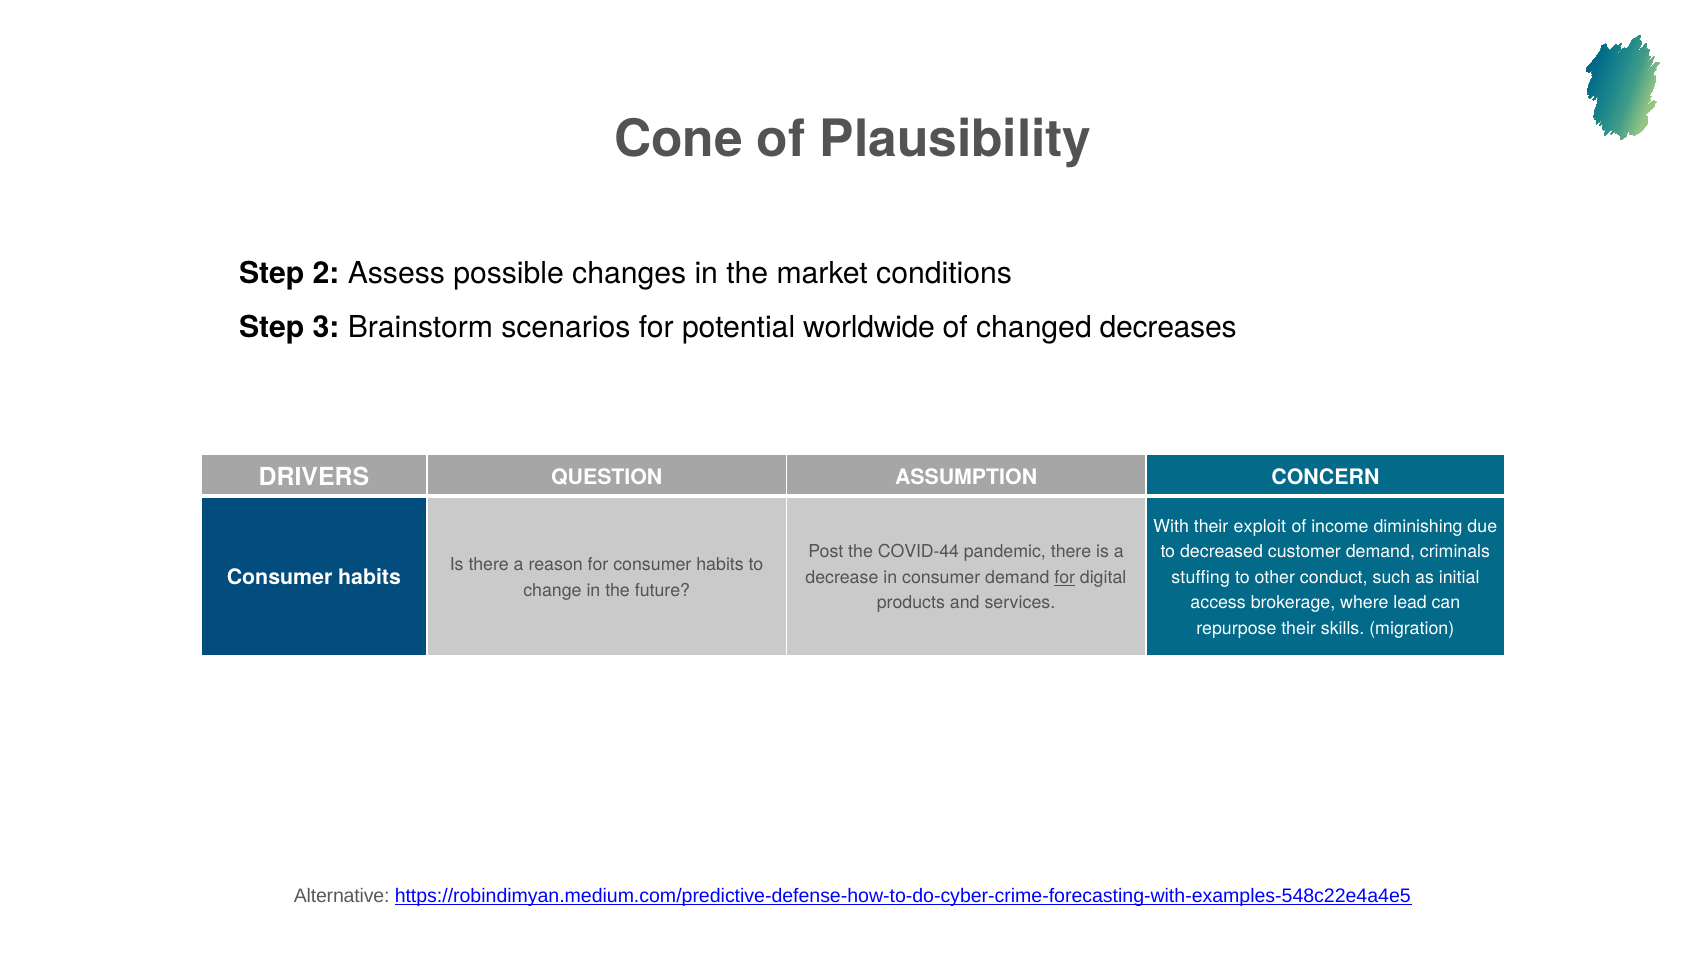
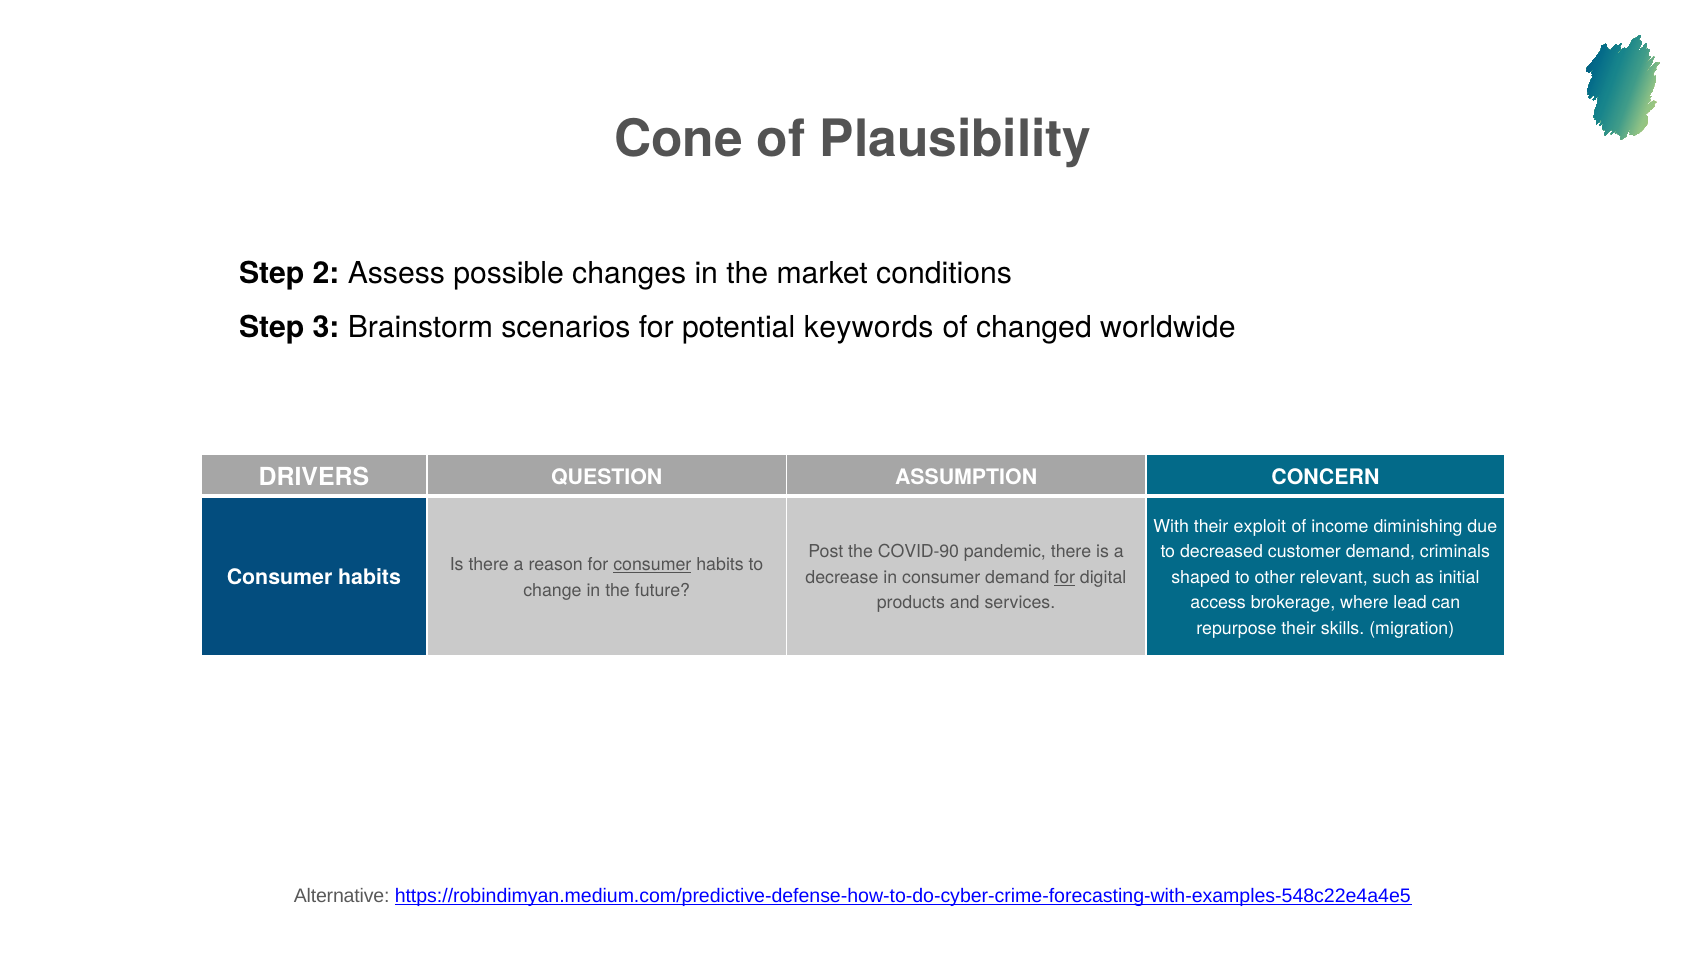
worldwide: worldwide -> keywords
decreases: decreases -> worldwide
COVID-44: COVID-44 -> COVID-90
consumer at (652, 565) underline: none -> present
stuffing: stuffing -> shaped
conduct: conduct -> relevant
